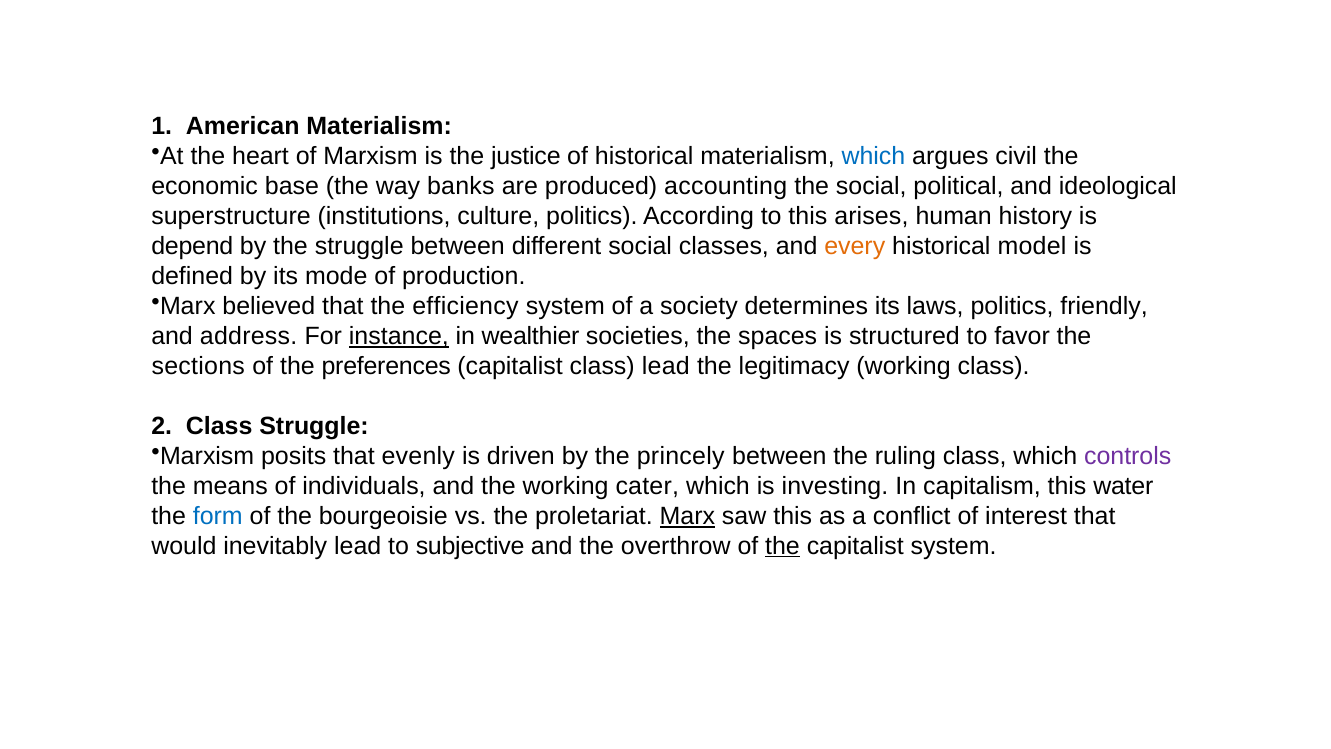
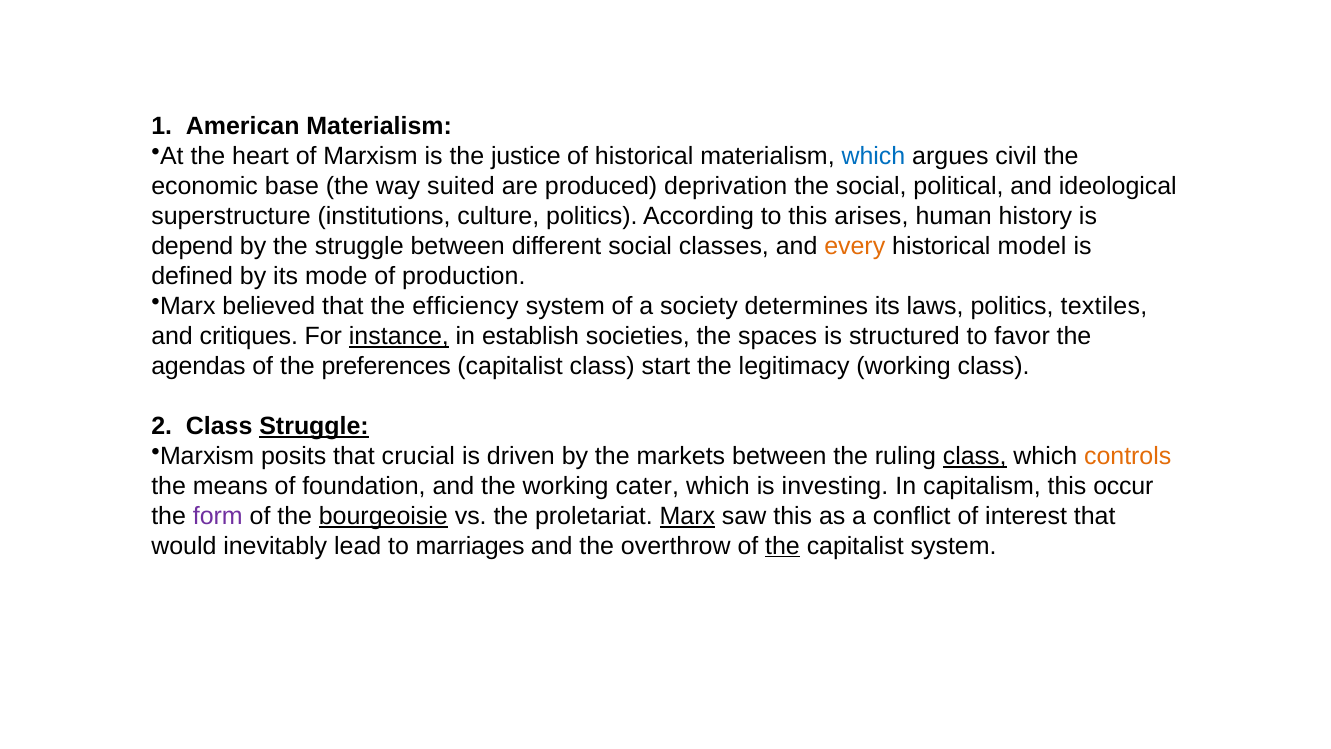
banks: banks -> suited
accounting: accounting -> deprivation
friendly: friendly -> textiles
address: address -> critiques
wealthier: wealthier -> establish
sections: sections -> agendas
class lead: lead -> start
Struggle at (314, 426) underline: none -> present
evenly: evenly -> crucial
princely: princely -> markets
class at (975, 456) underline: none -> present
controls colour: purple -> orange
individuals: individuals -> foundation
water: water -> occur
form colour: blue -> purple
bourgeoisie underline: none -> present
subjective: subjective -> marriages
